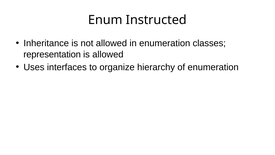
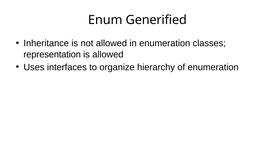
Instructed: Instructed -> Generified
